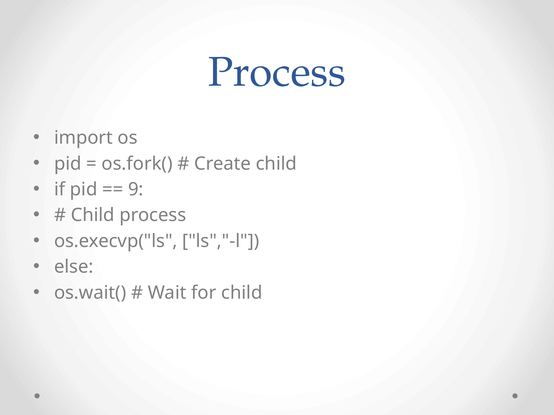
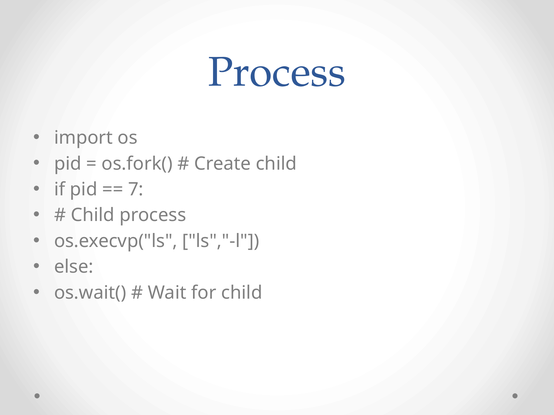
9: 9 -> 7
